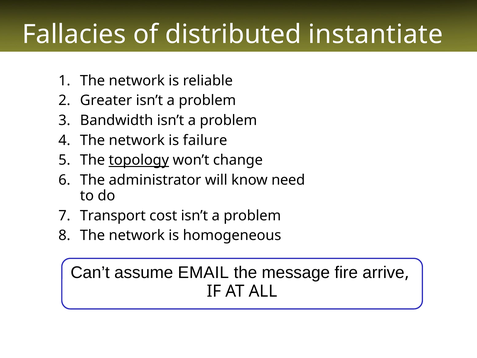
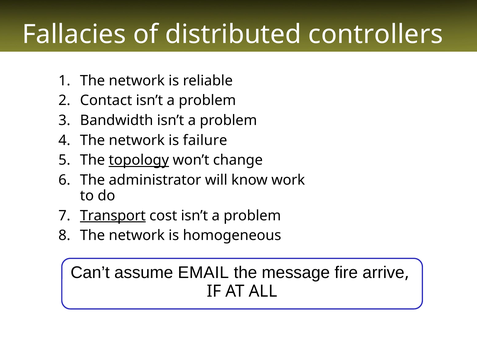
instantiate: instantiate -> controllers
Greater: Greater -> Contact
need: need -> work
Transport underline: none -> present
